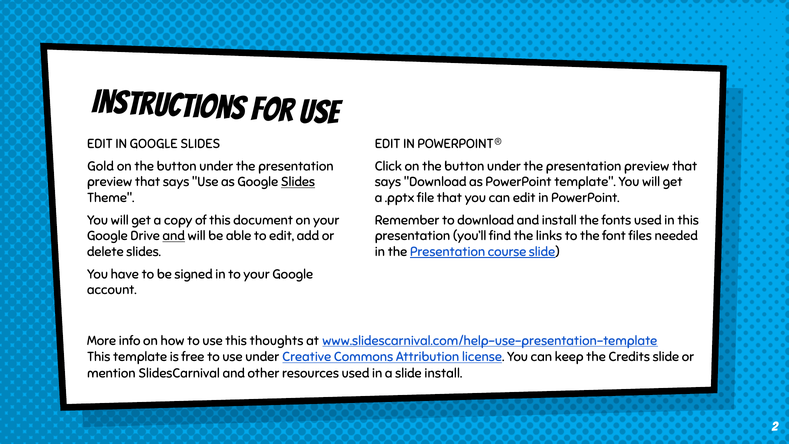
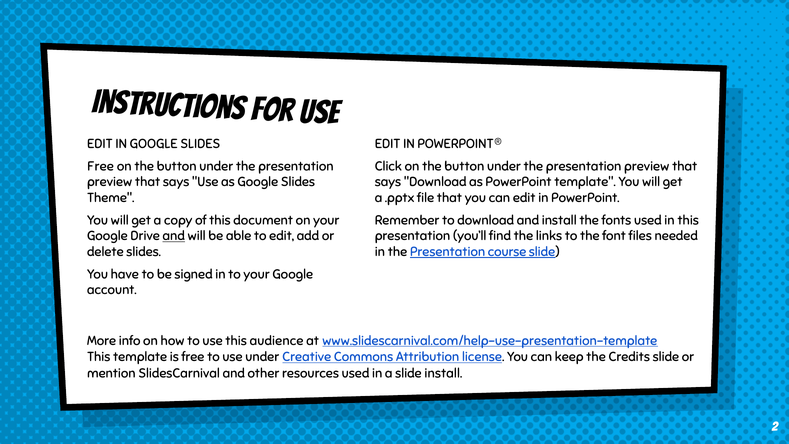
Gold at (101, 166): Gold -> Free
Slides at (298, 182) underline: present -> none
thoughts: thoughts -> audience
